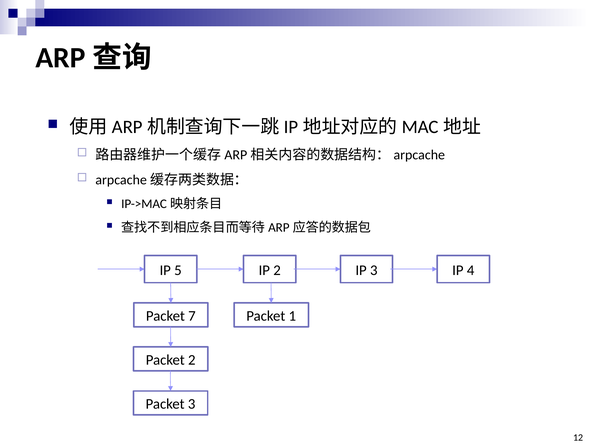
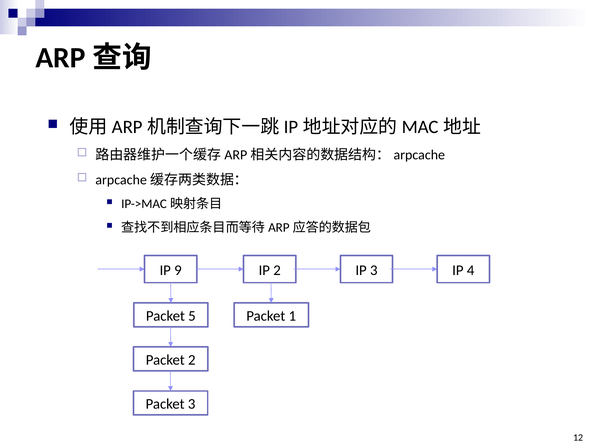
5: 5 -> 9
7: 7 -> 5
